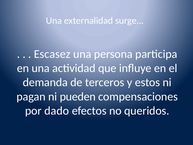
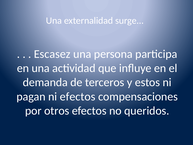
ni pueden: pueden -> efectos
dado: dado -> otros
